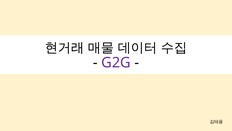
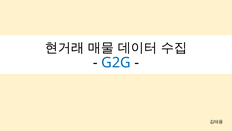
G2G colour: purple -> blue
